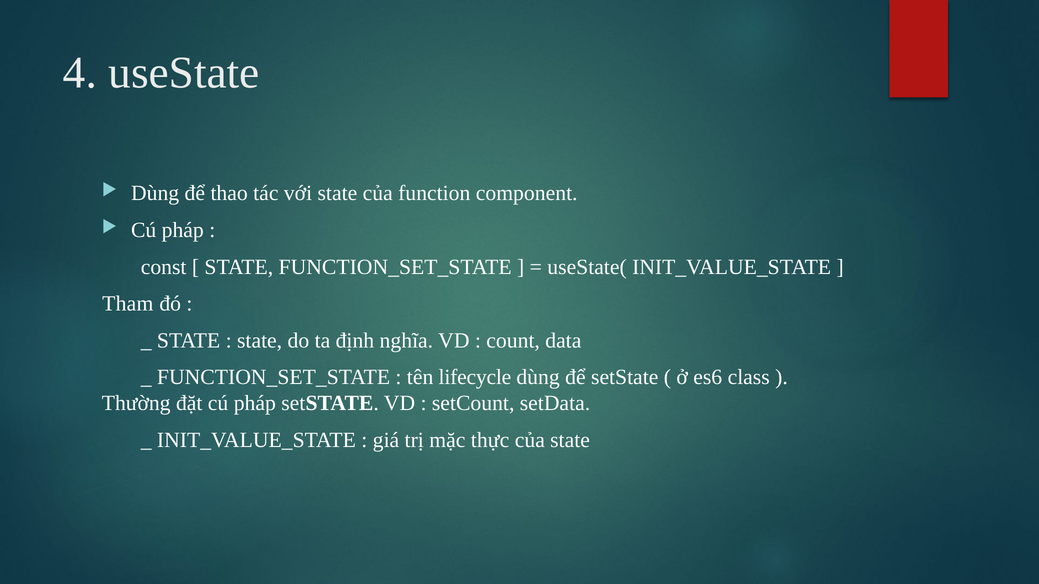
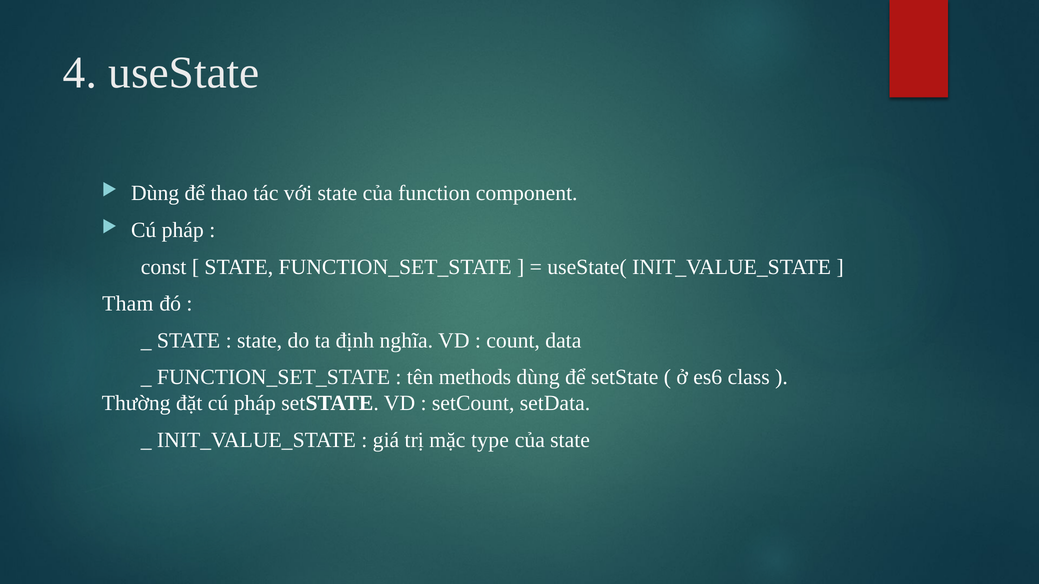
lifecycle: lifecycle -> methods
thực: thực -> type
